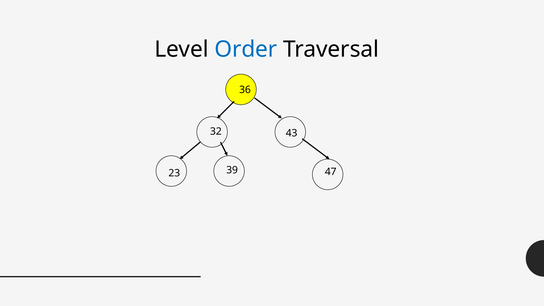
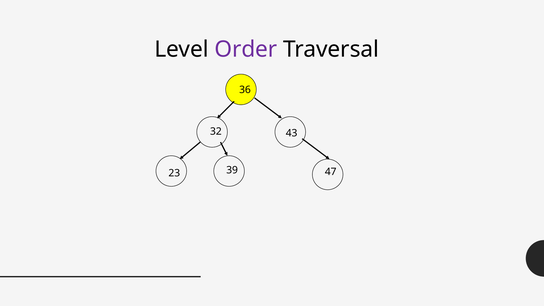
Order colour: blue -> purple
